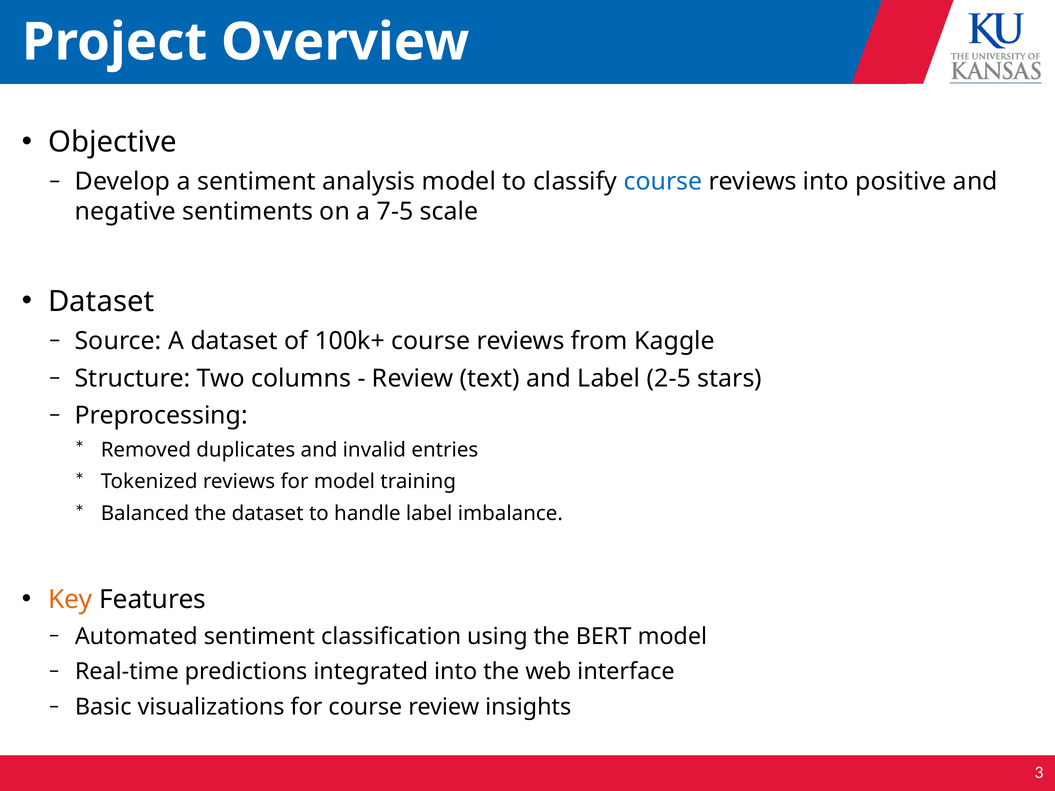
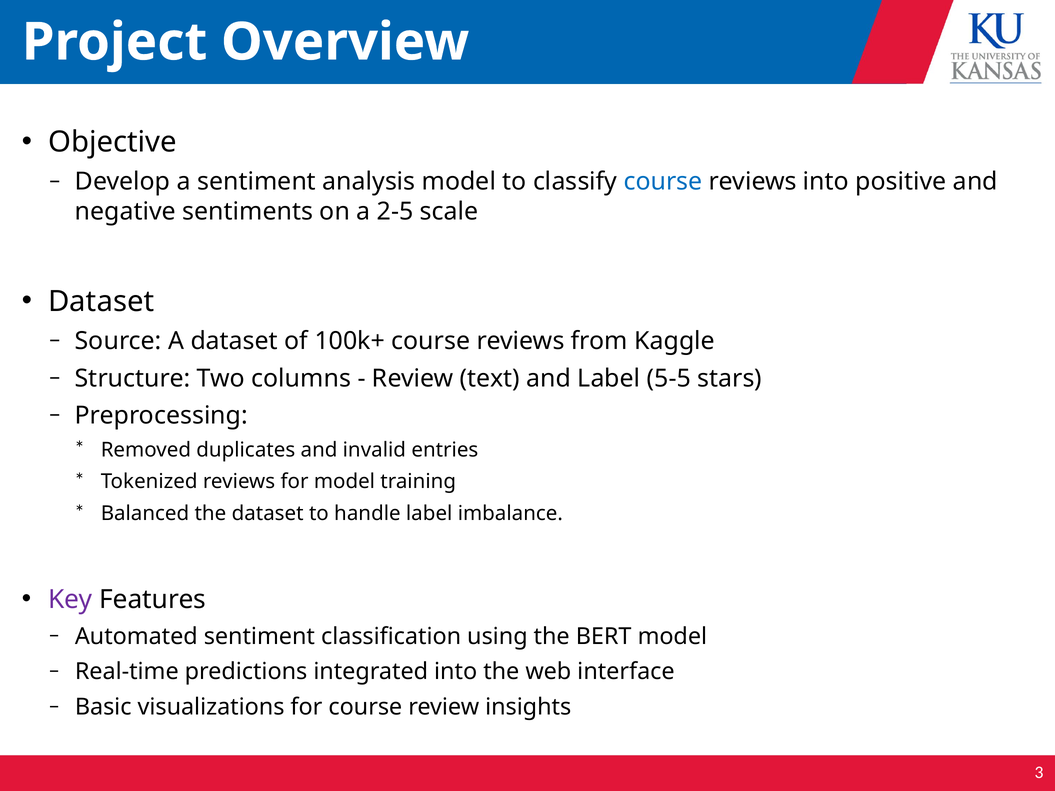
7-5: 7-5 -> 2-5
2-5: 2-5 -> 5-5
Key colour: orange -> purple
